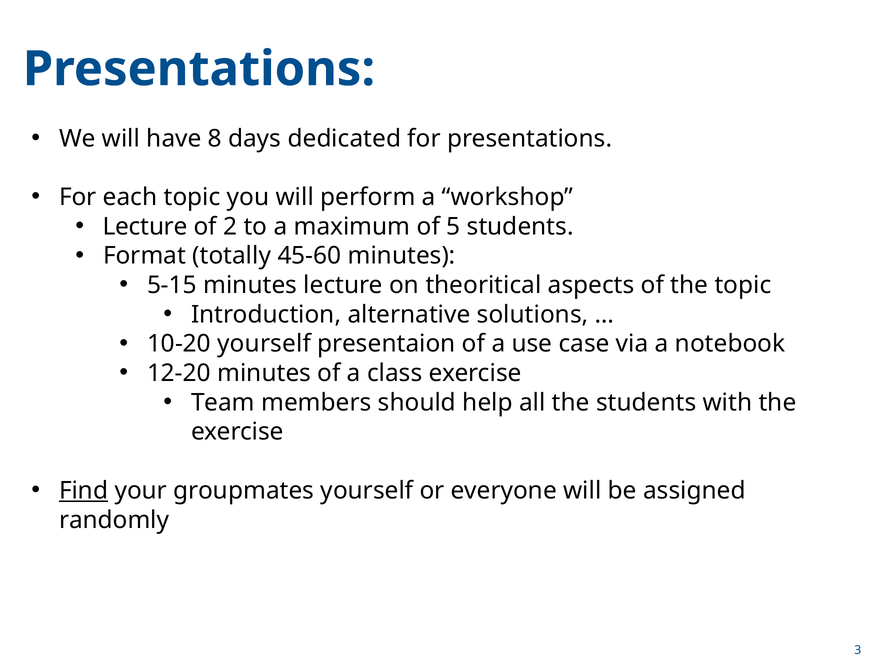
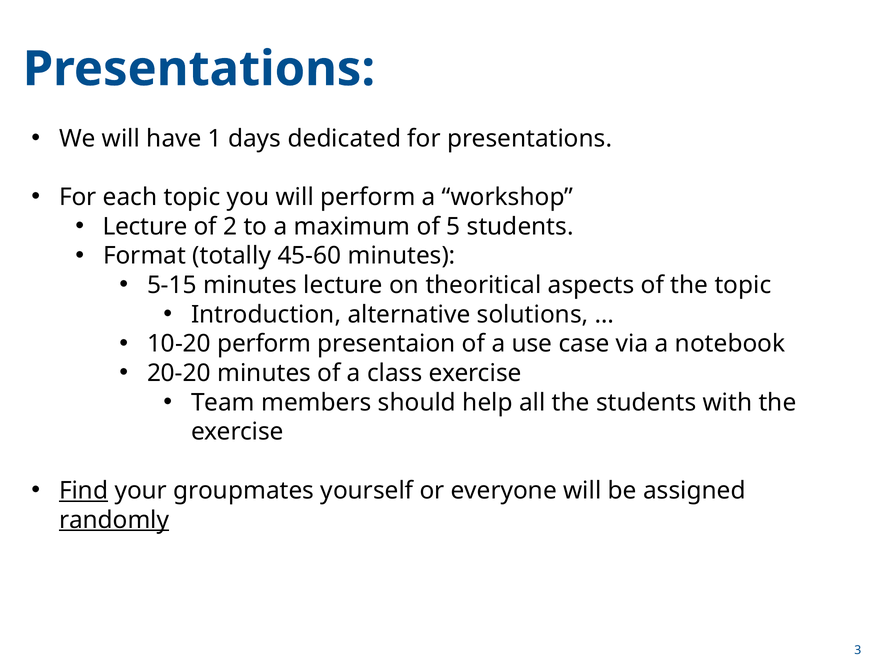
8: 8 -> 1
10-20 yourself: yourself -> perform
12-20: 12-20 -> 20-20
randomly underline: none -> present
